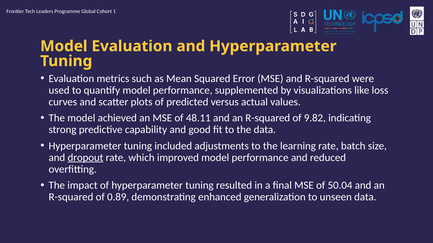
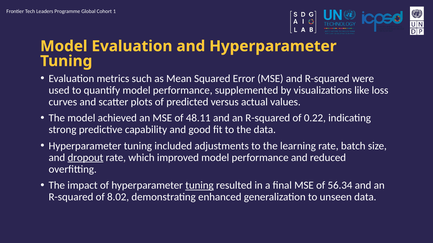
9.82: 9.82 -> 0.22
tuning at (200, 186) underline: none -> present
50.04: 50.04 -> 56.34
0.89: 0.89 -> 8.02
